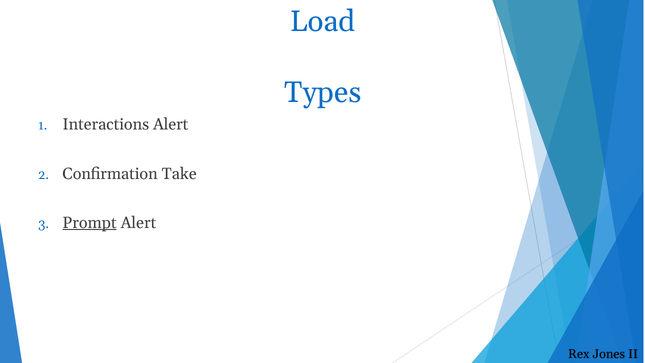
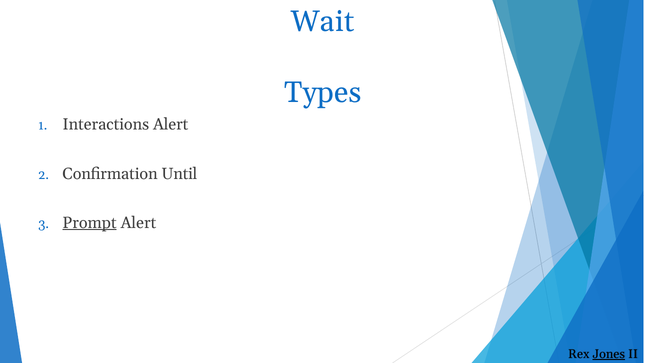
Load: Load -> Wait
Take: Take -> Until
Jones underline: none -> present
